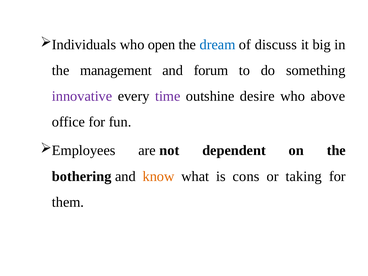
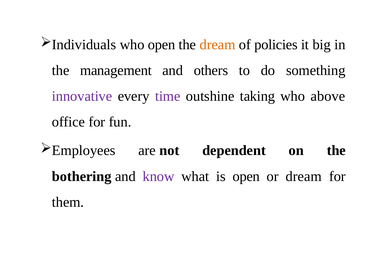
dream at (218, 45) colour: blue -> orange
discuss: discuss -> policies
forum: forum -> others
desire: desire -> taking
know colour: orange -> purple
is cons: cons -> open
or taking: taking -> dream
